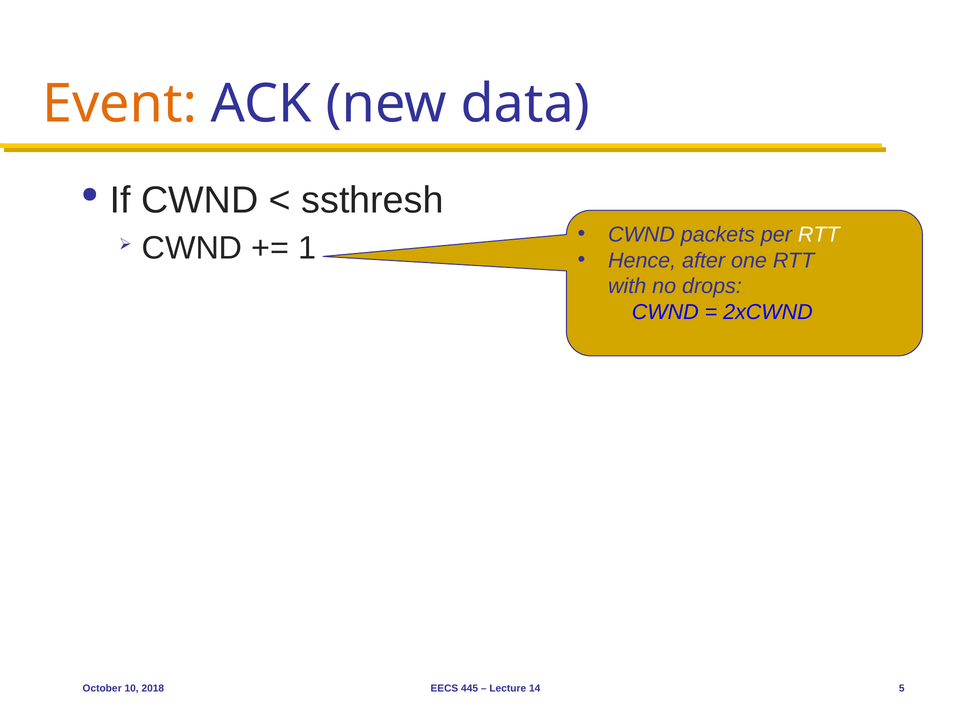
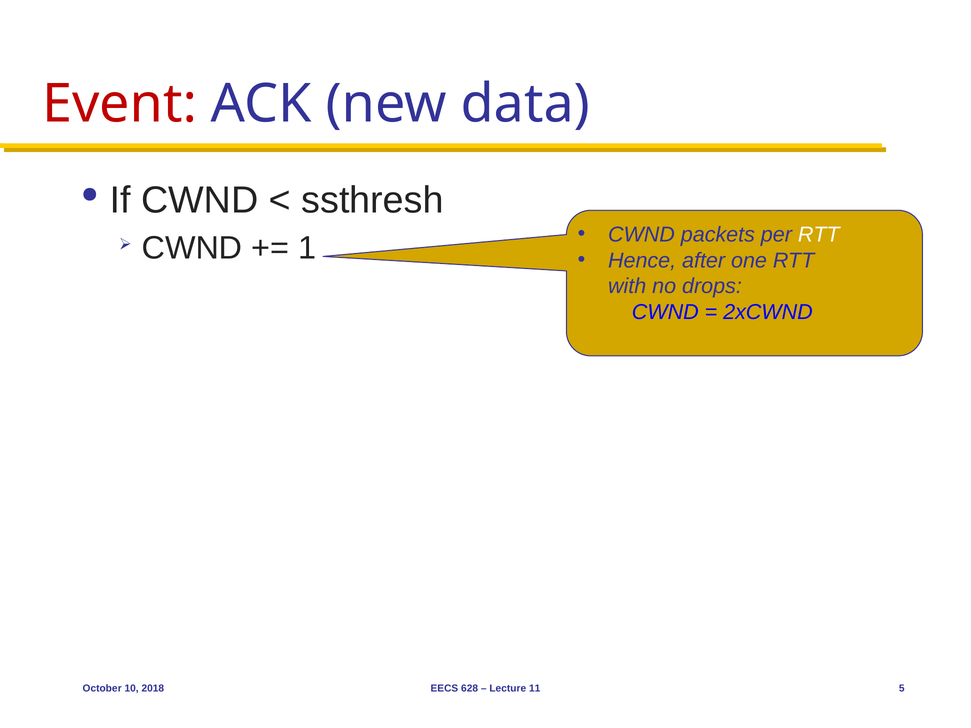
Event colour: orange -> red
445: 445 -> 628
14: 14 -> 11
